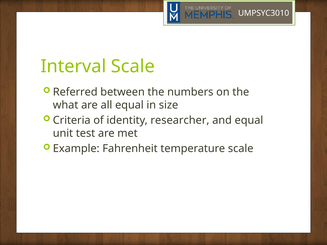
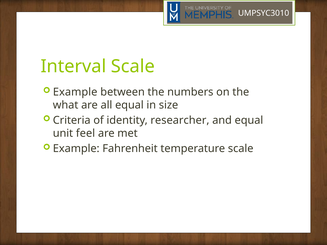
Referred at (75, 92): Referred -> Example
test: test -> feel
